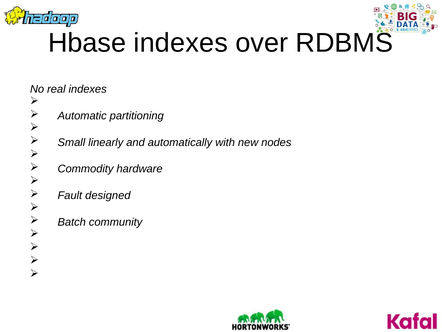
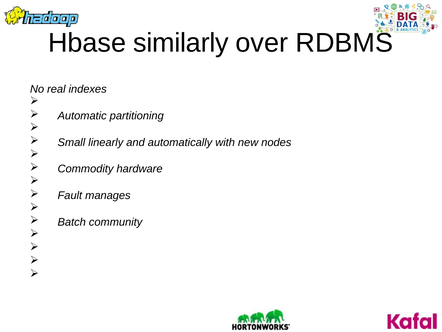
Hbase indexes: indexes -> similarly
designed: designed -> manages
